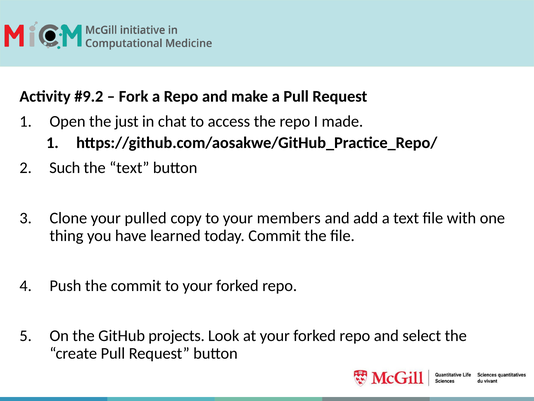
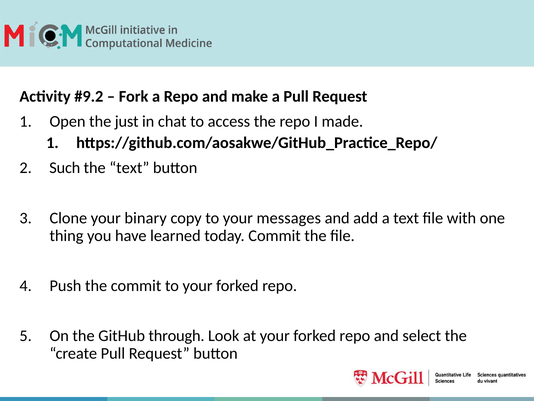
pulled: pulled -> binary
members: members -> messages
projects: projects -> through
